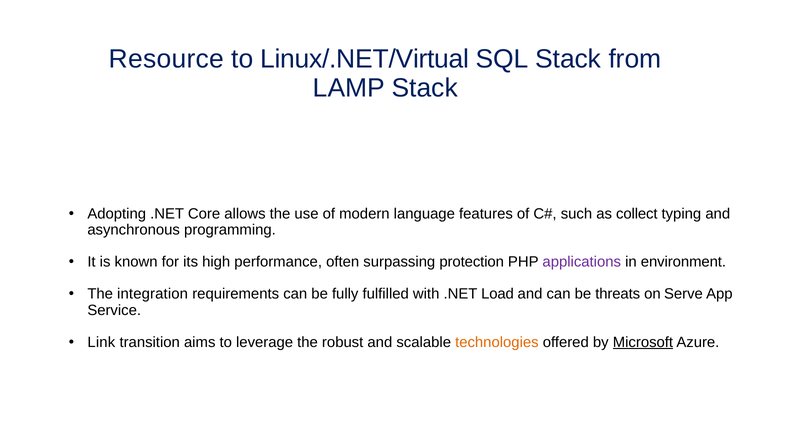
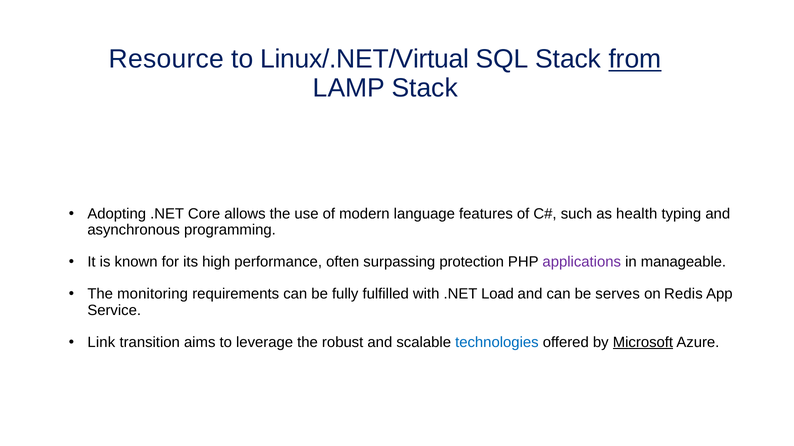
from underline: none -> present
collect: collect -> health
environment: environment -> manageable
integration: integration -> monitoring
threats: threats -> serves
Serve: Serve -> Redis
technologies colour: orange -> blue
